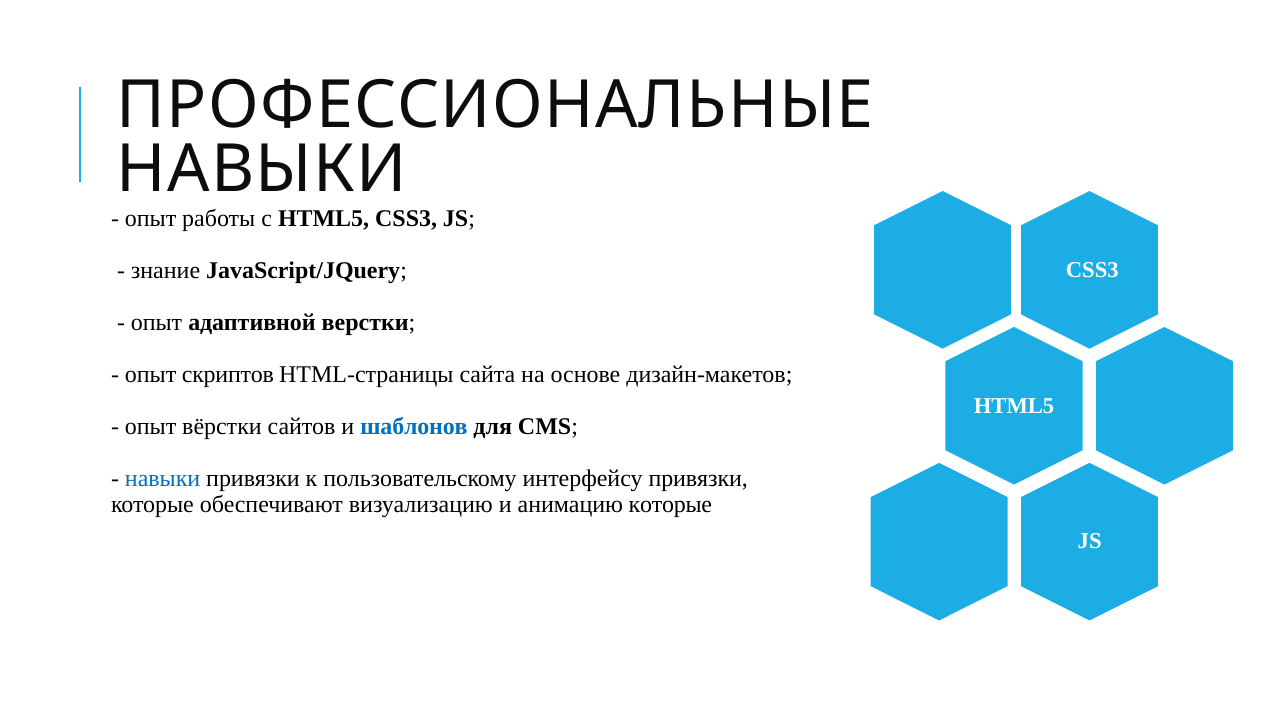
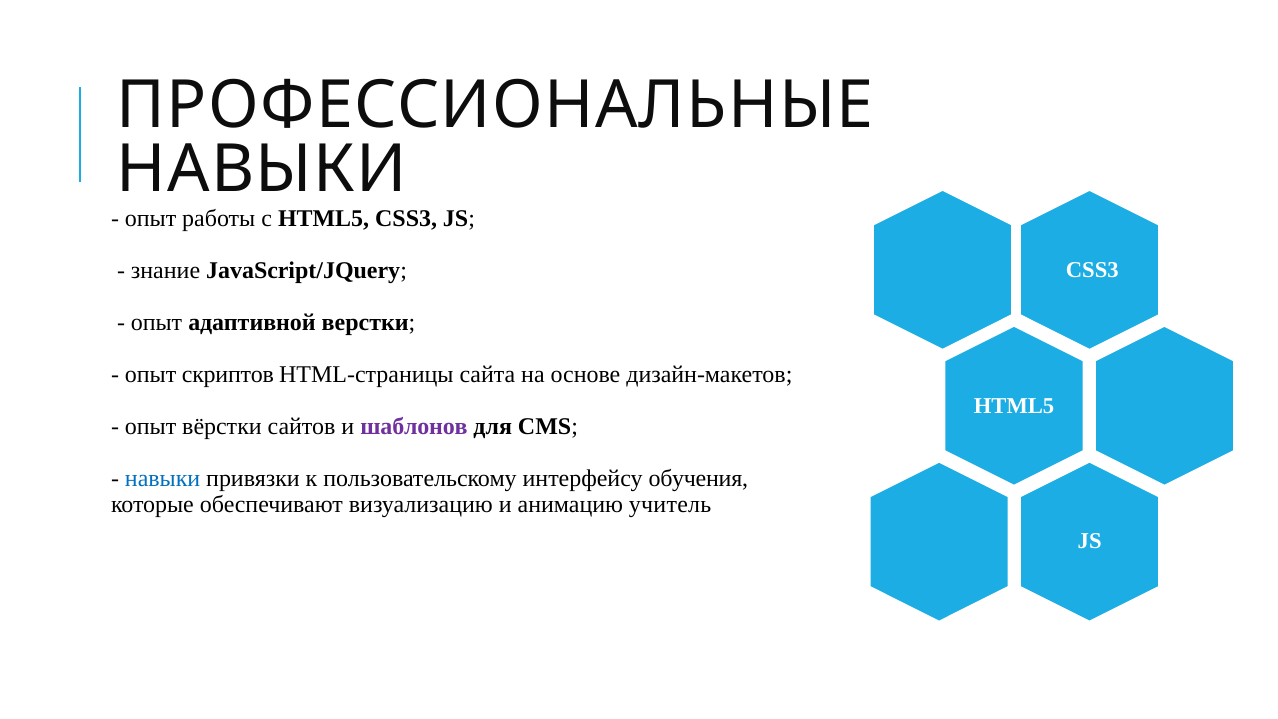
шаблонов colour: blue -> purple
интерфейсу привязки: привязки -> обучения
анимацию которые: которые -> учитель
